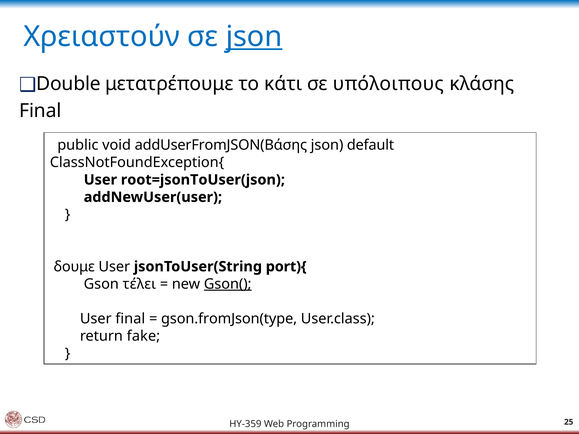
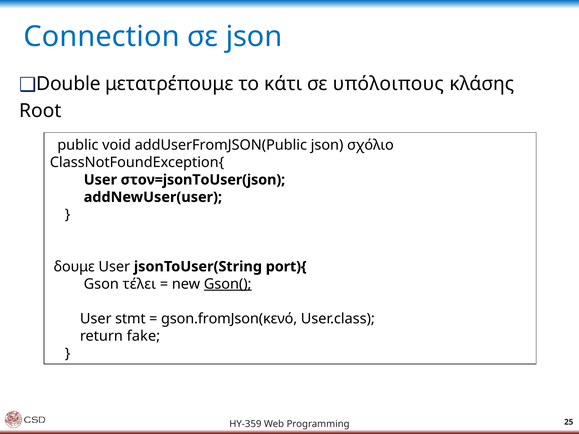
Χρειαστούν: Χρειαστούν -> Connection
json at (254, 37) underline: present -> none
Final at (40, 111): Final -> Root
addUserFromJSON(Βάσης: addUserFromJSON(Βάσης -> addUserFromJSON(Public
default: default -> σχόλιο
root=jsonToUser(json: root=jsonToUser(json -> στον=jsonToUser(json
User final: final -> stmt
gson.fromJson(type: gson.fromJson(type -> gson.fromJson(κενό
